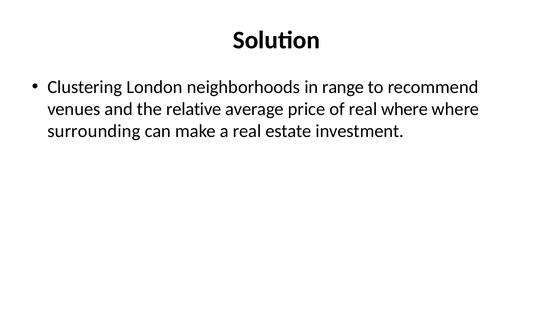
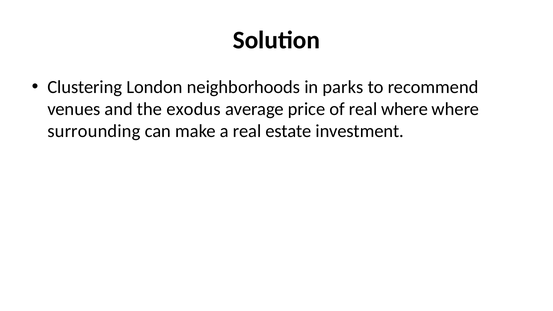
range: range -> parks
relative: relative -> exodus
